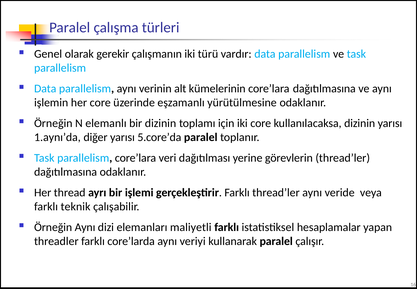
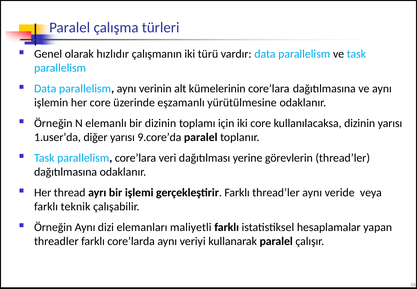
gerekir: gerekir -> hızlıdır
1.aynı’da: 1.aynı’da -> 1.user’da
5.core’da: 5.core’da -> 9.core’da
